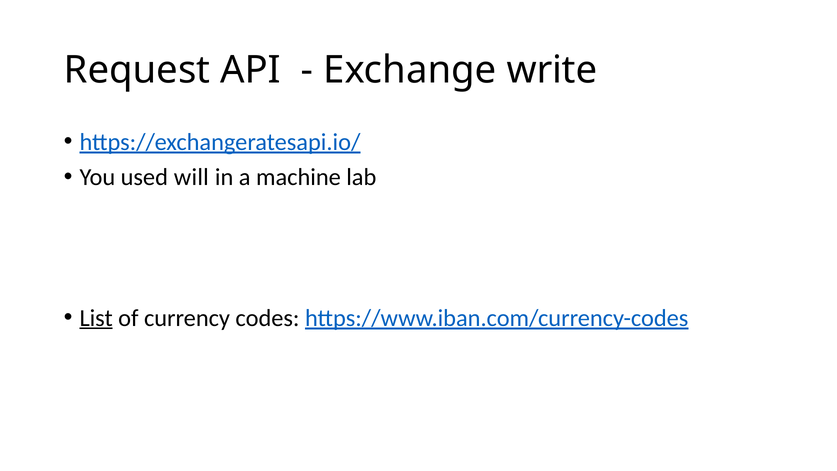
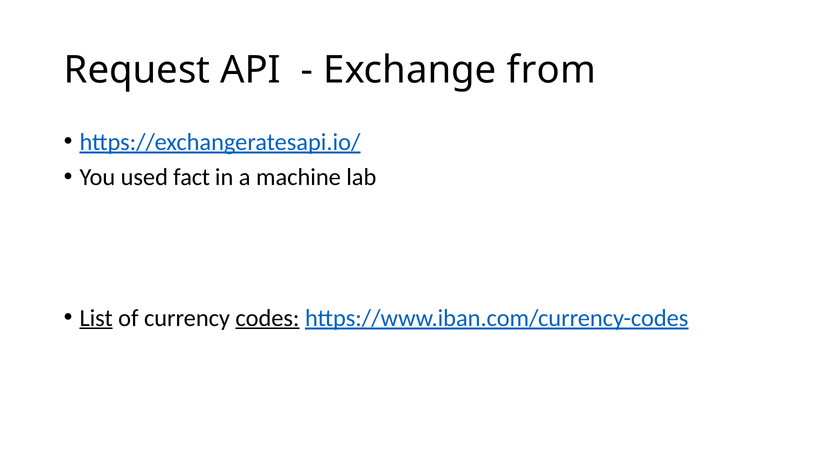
write: write -> from
will: will -> fact
codes underline: none -> present
